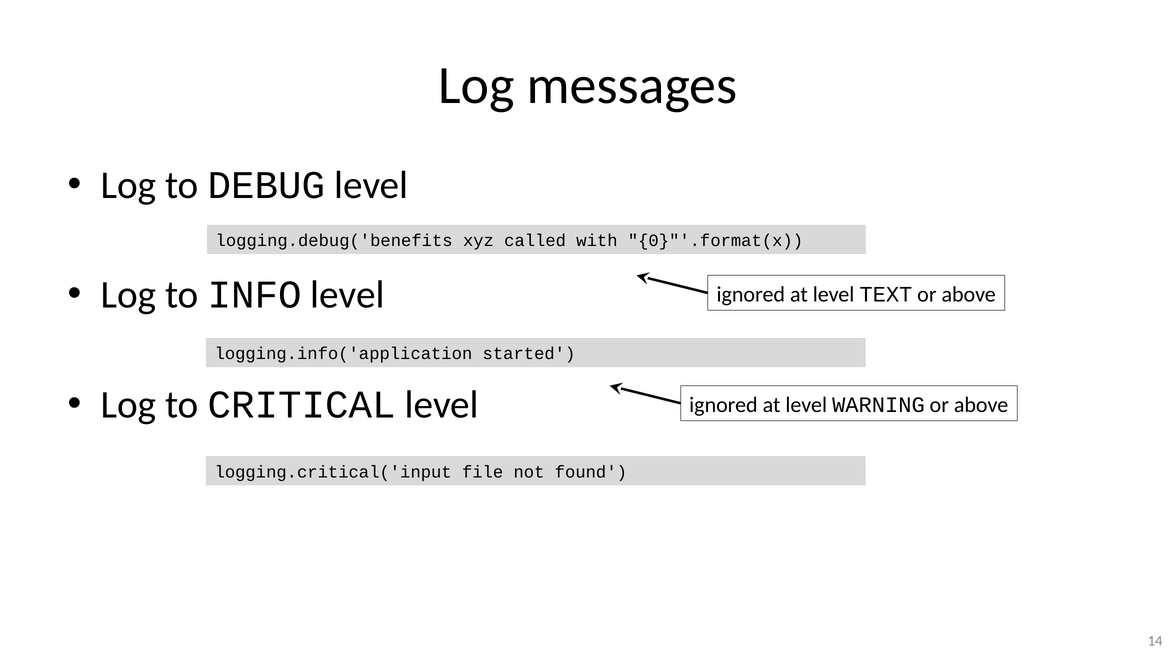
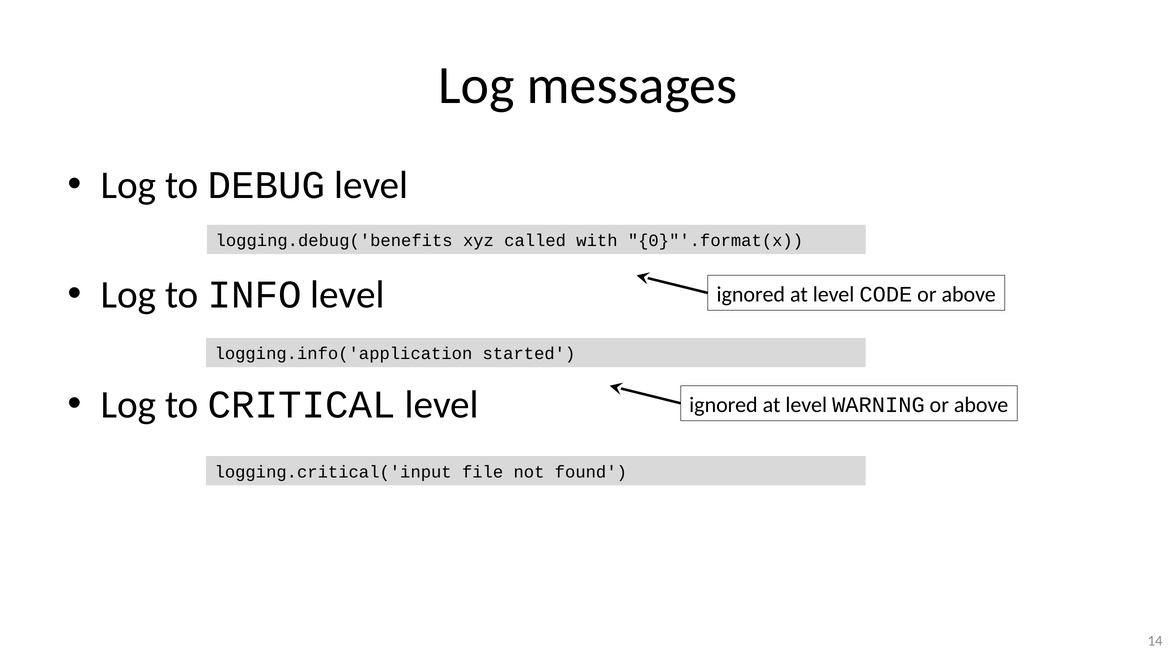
TEXT: TEXT -> CODE
